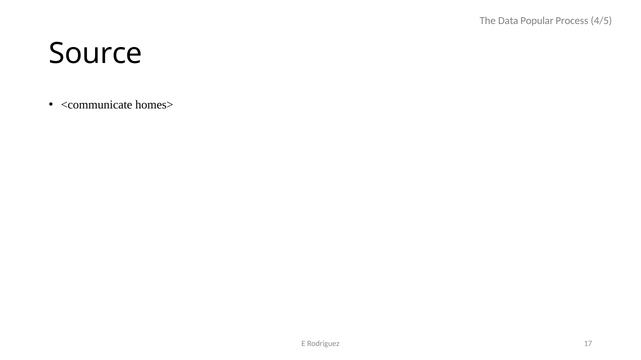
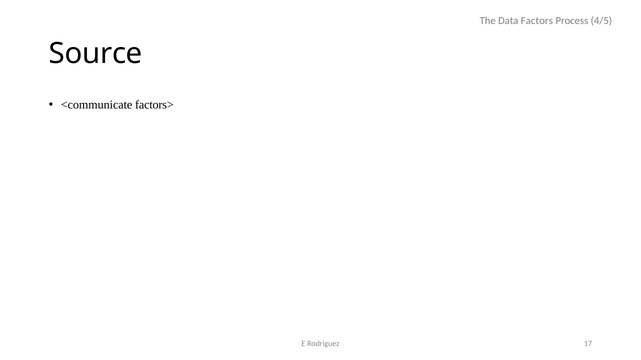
Popular: Popular -> Factors
homes>: homes> -> factors>
